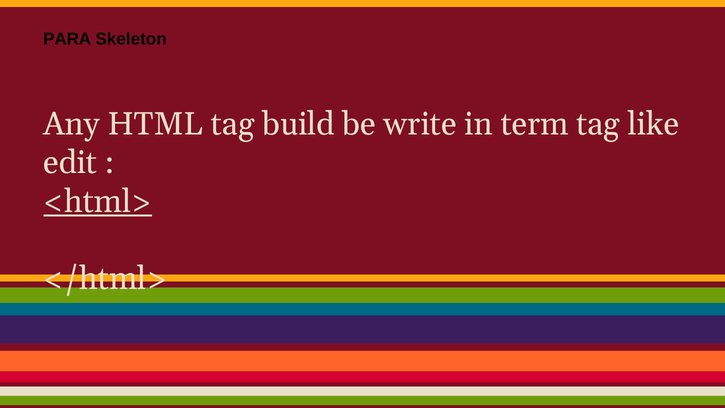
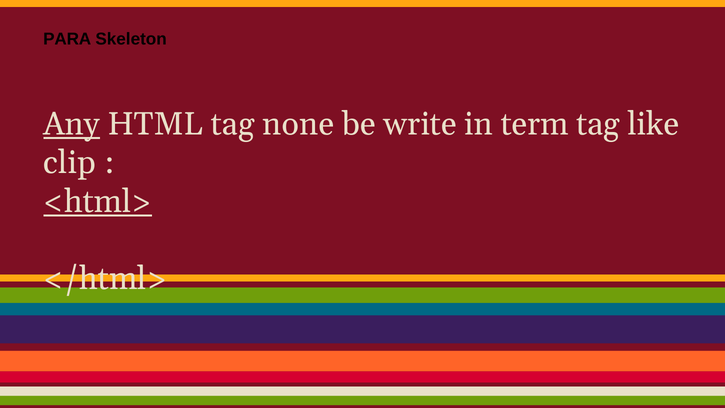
Any underline: none -> present
build: build -> none
edit: edit -> clip
